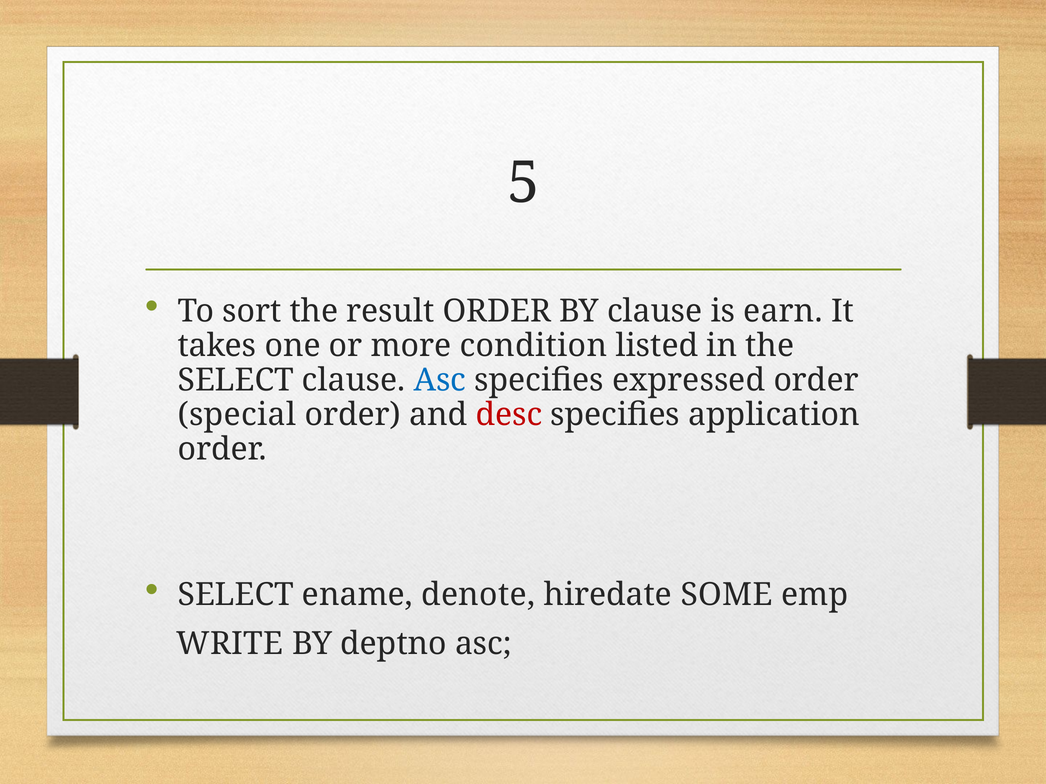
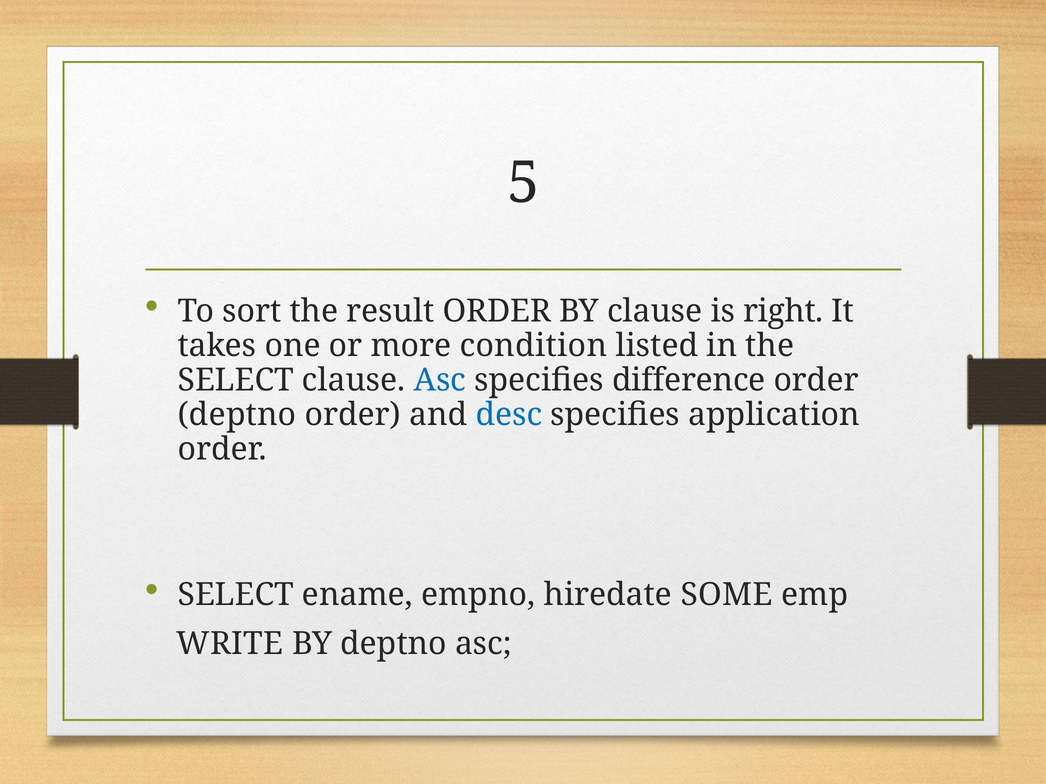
earn: earn -> right
expressed: expressed -> difference
special at (237, 415): special -> deptno
desc colour: red -> blue
denote: denote -> empno
